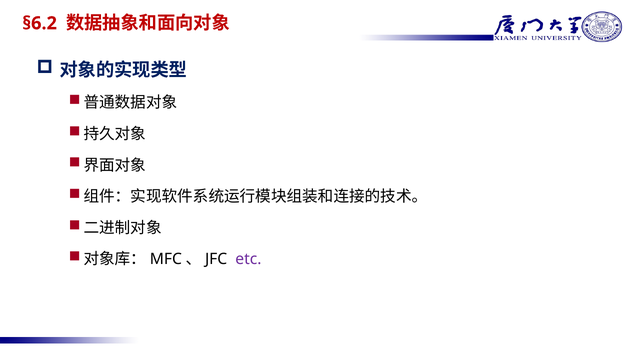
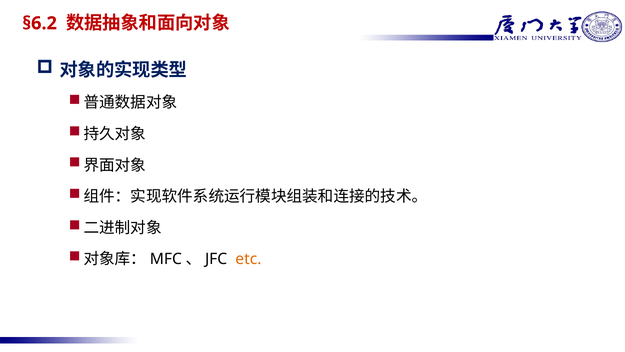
etc colour: purple -> orange
